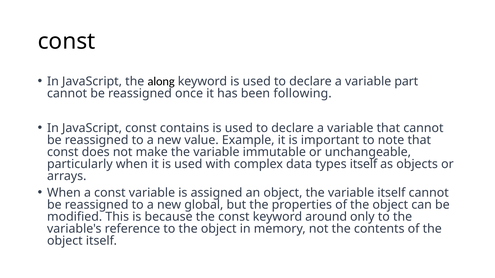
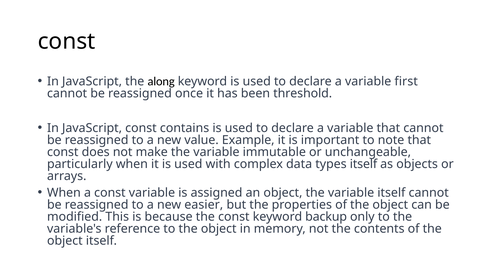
part: part -> first
following: following -> threshold
global: global -> easier
around: around -> backup
